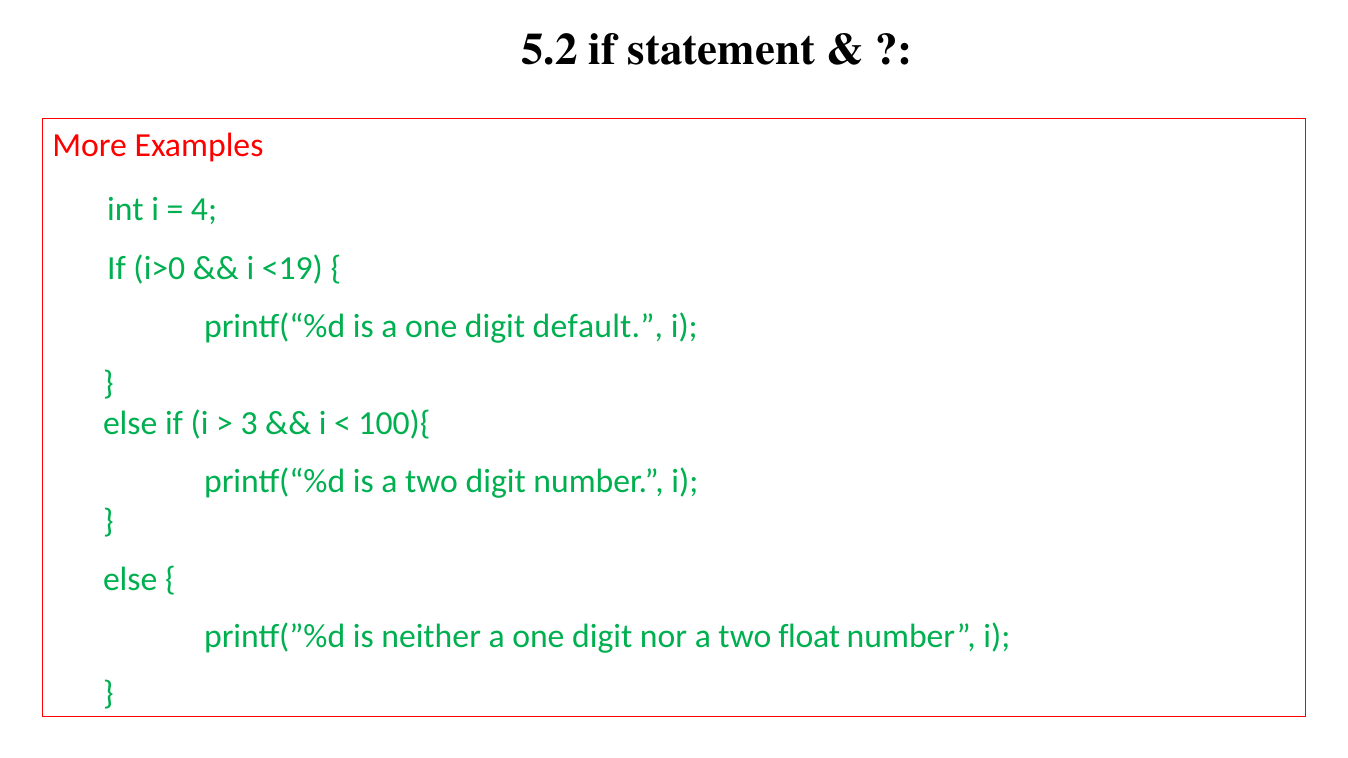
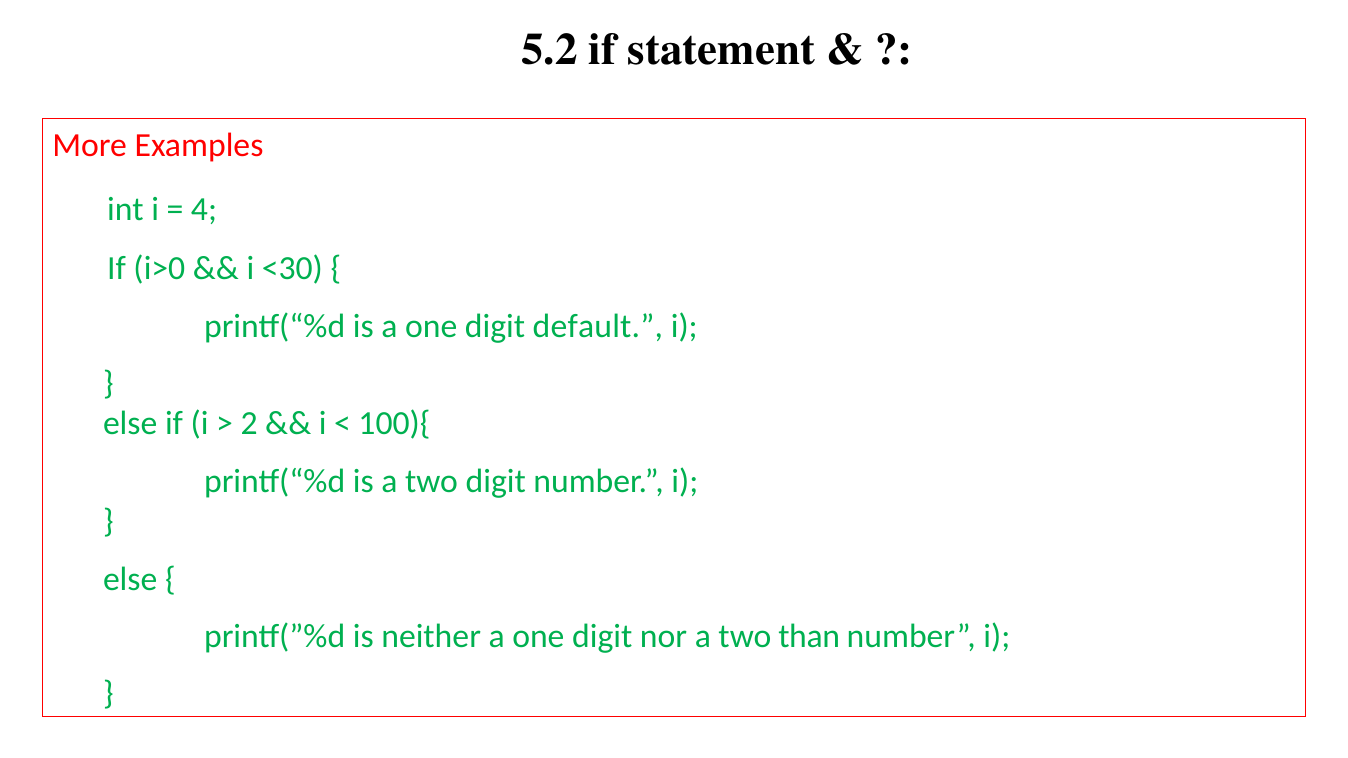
<19: <19 -> <30
3: 3 -> 2
float: float -> than
